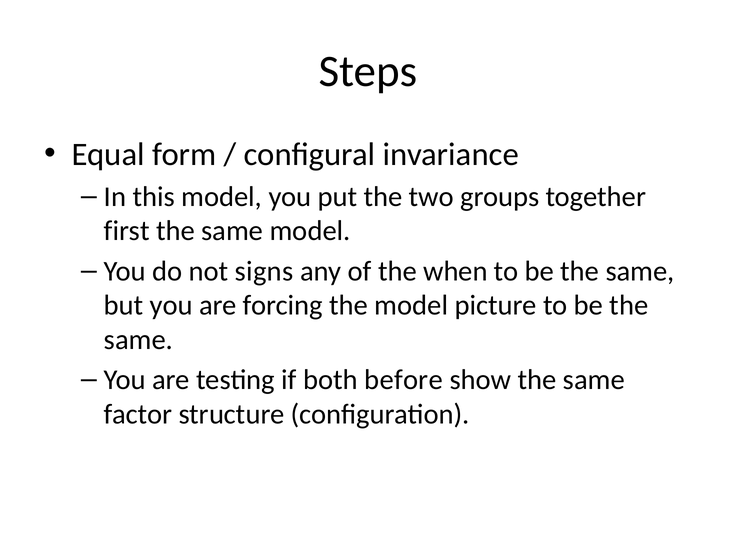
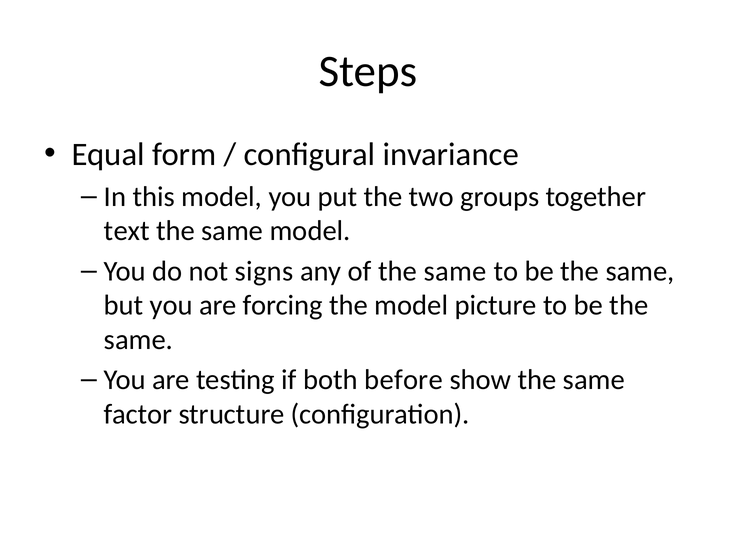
first: first -> text
of the when: when -> same
